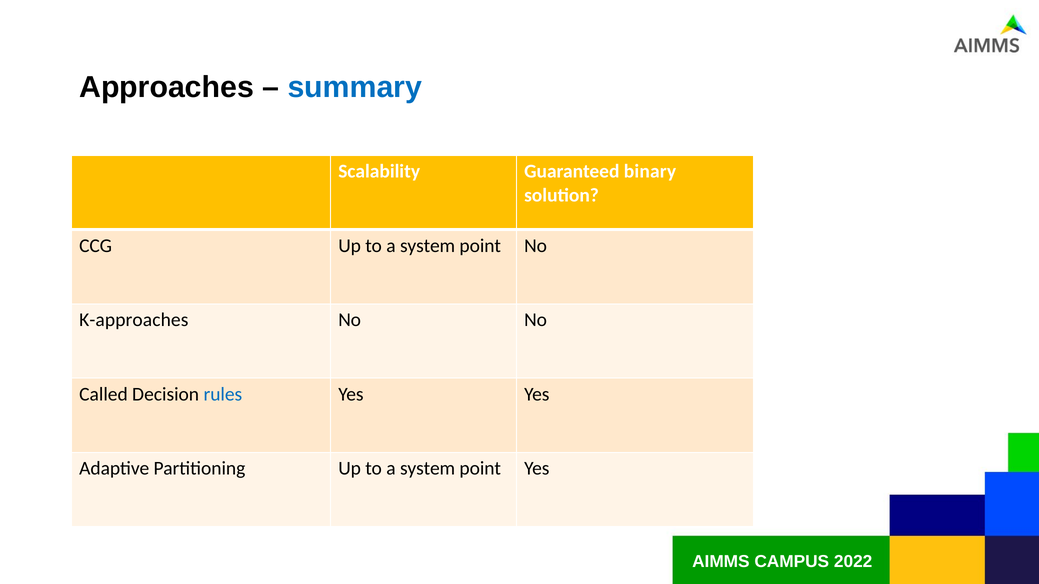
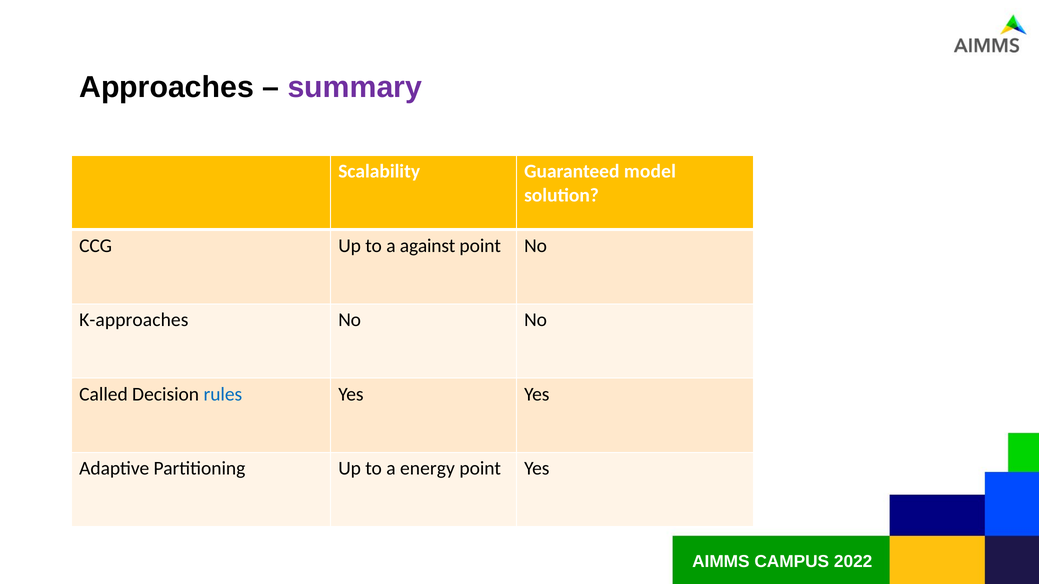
summary colour: blue -> purple
binary: binary -> model
system at (428, 246): system -> against
system at (428, 469): system -> energy
